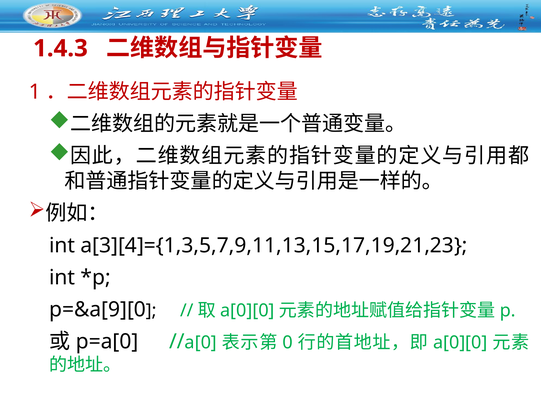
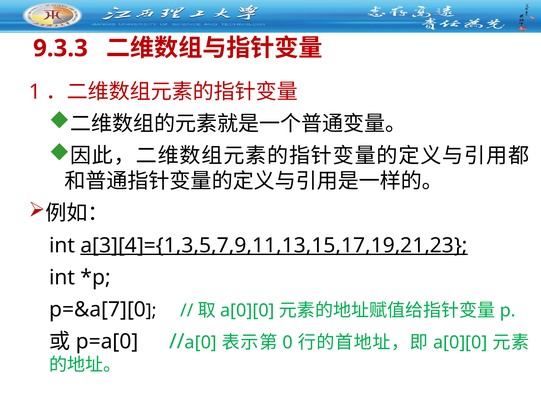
1.4.3: 1.4.3 -> 9.3.3
a[3][4]={1,3,5,7,9,11,13,15,17,19,21,23 underline: none -> present
p=&a[9][0: p=&a[9][0 -> p=&a[7][0
